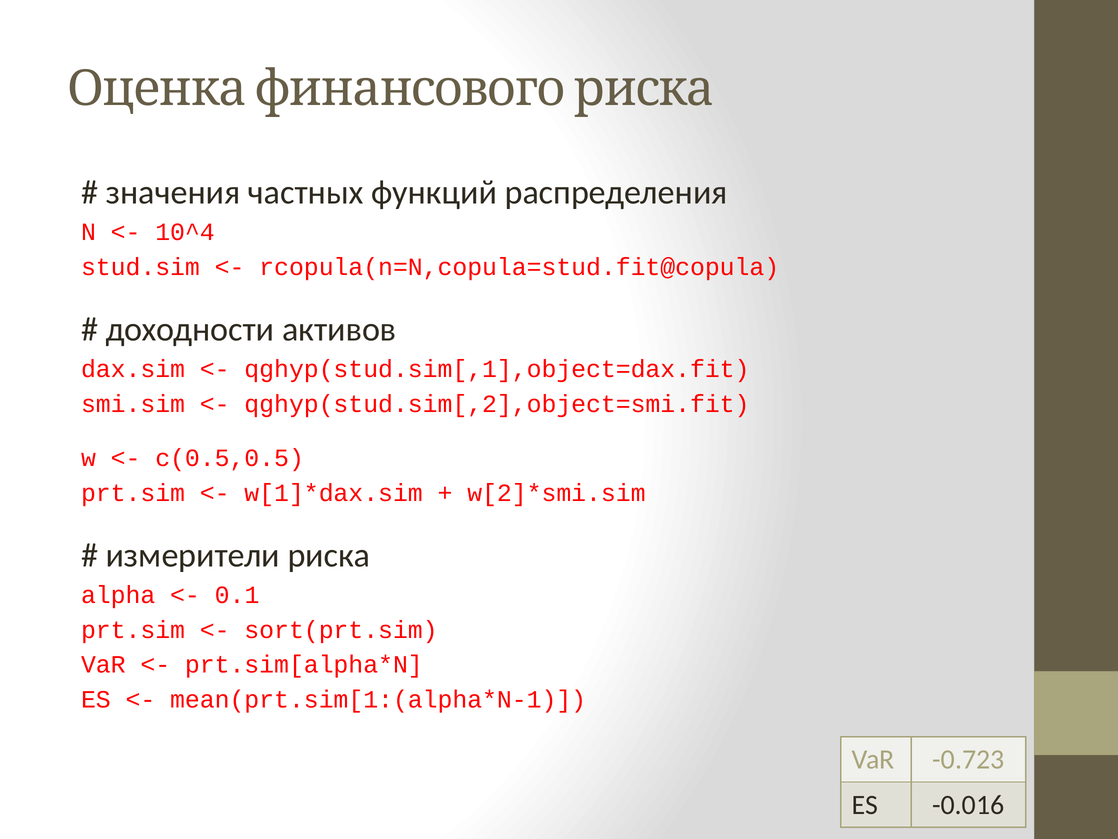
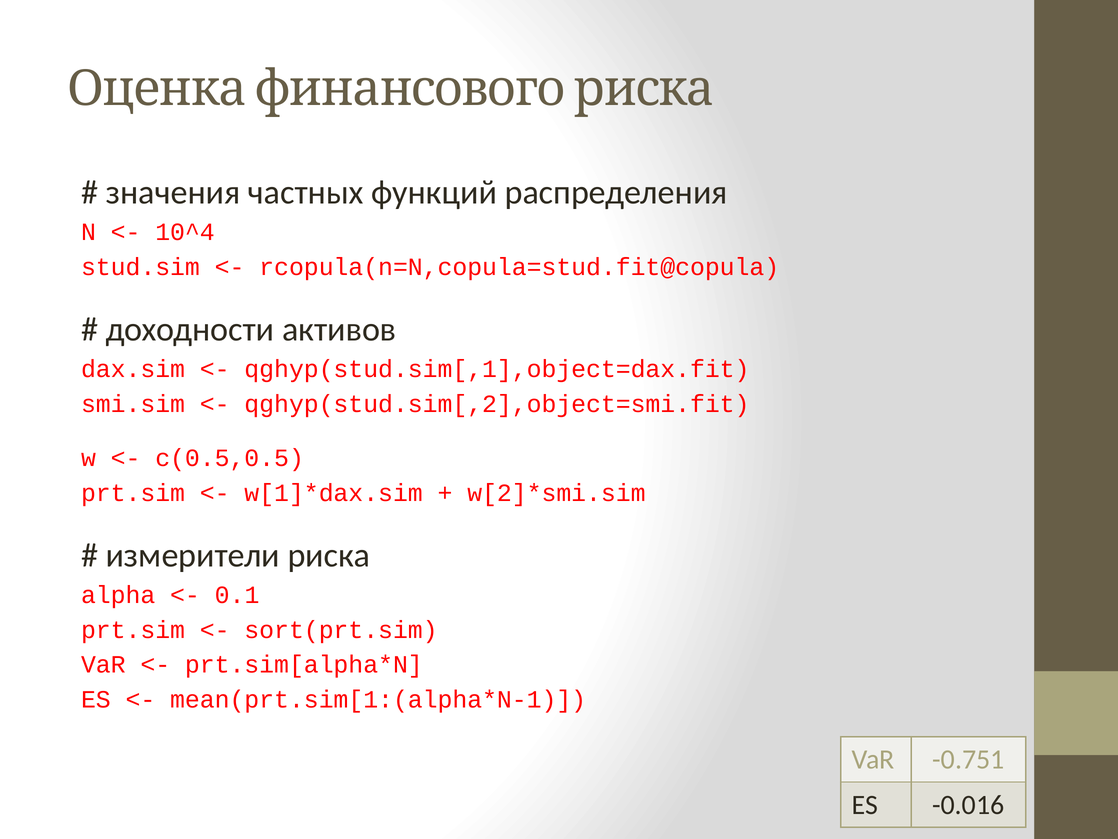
-0.723: -0.723 -> -0.751
